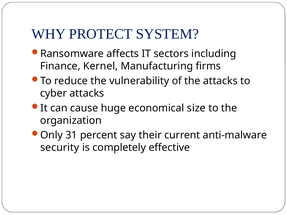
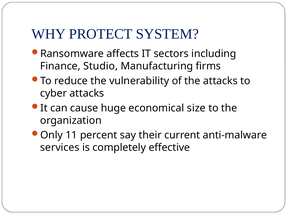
Kernel: Kernel -> Studio
31: 31 -> 11
security: security -> services
